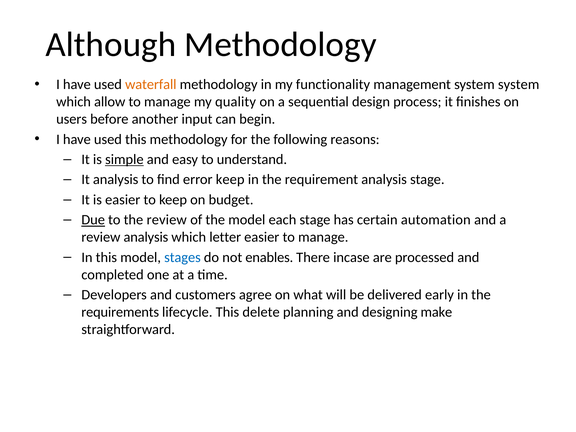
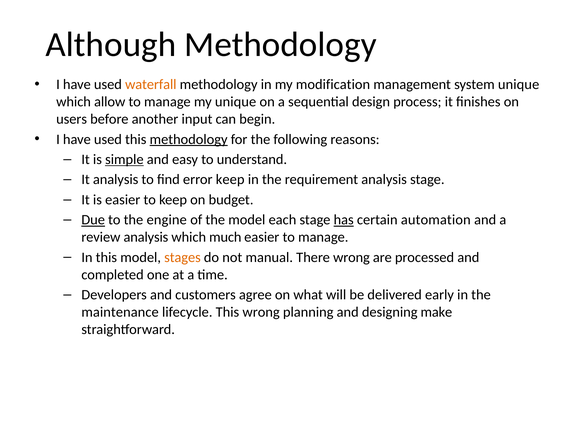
functionality: functionality -> modification
system system: system -> unique
my quality: quality -> unique
methodology at (189, 139) underline: none -> present
the review: review -> engine
has underline: none -> present
letter: letter -> much
stages colour: blue -> orange
enables: enables -> manual
There incase: incase -> wrong
requirements: requirements -> maintenance
This delete: delete -> wrong
